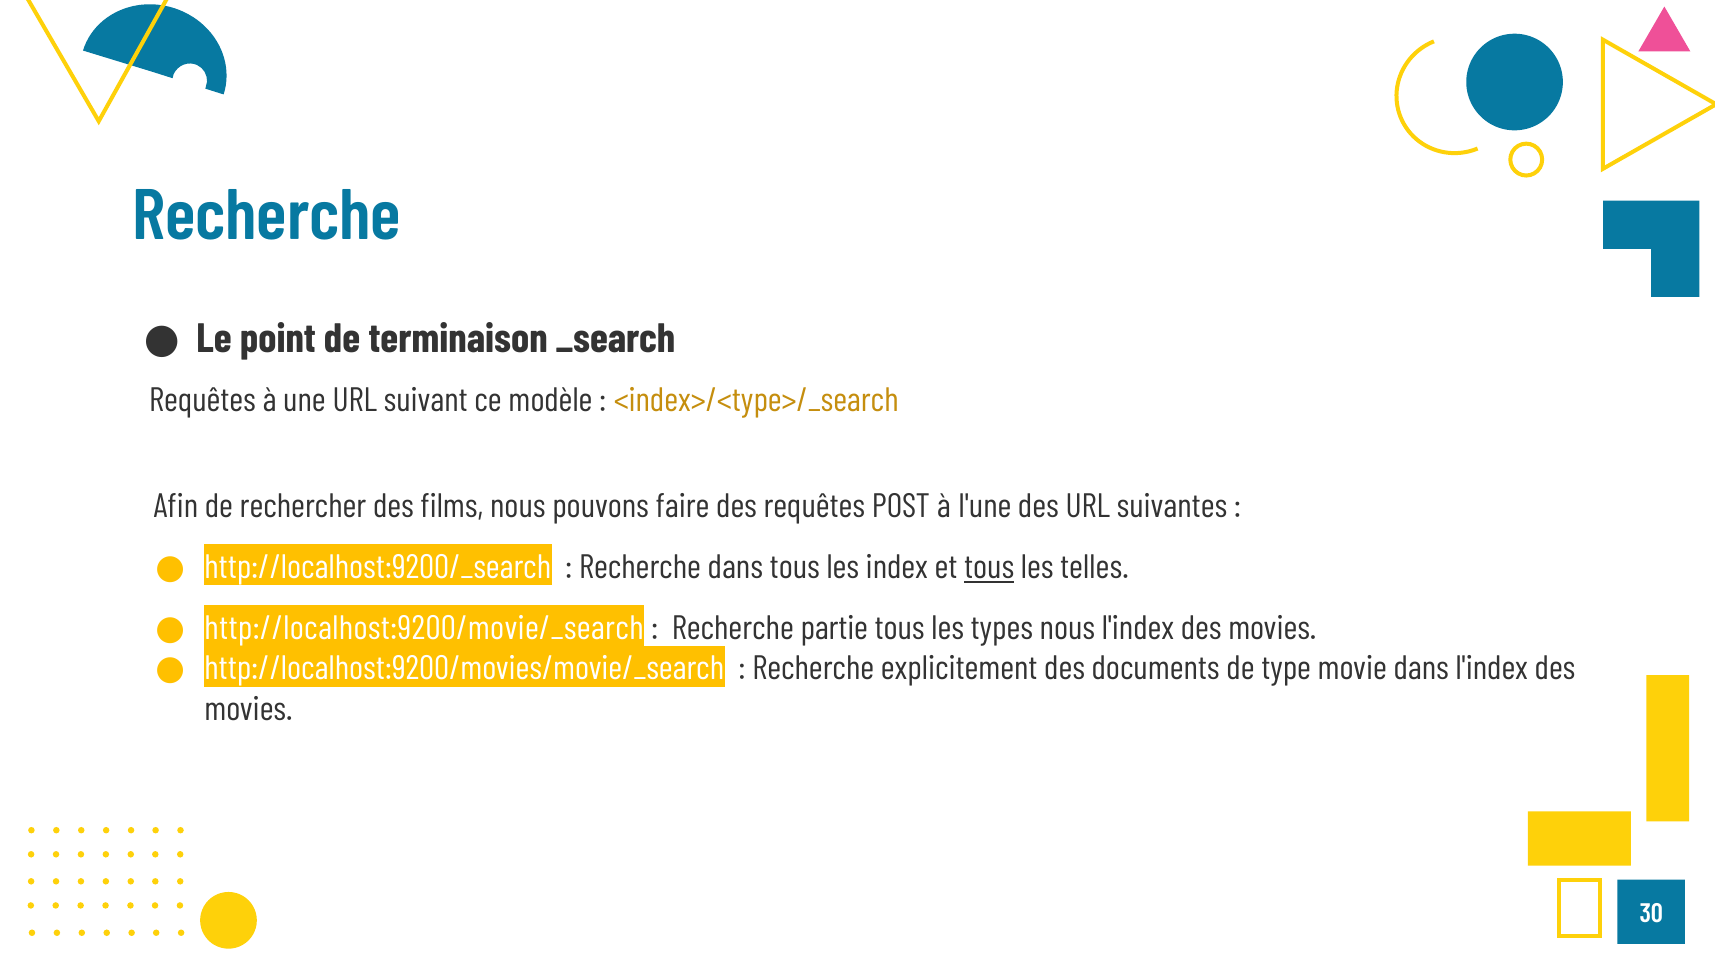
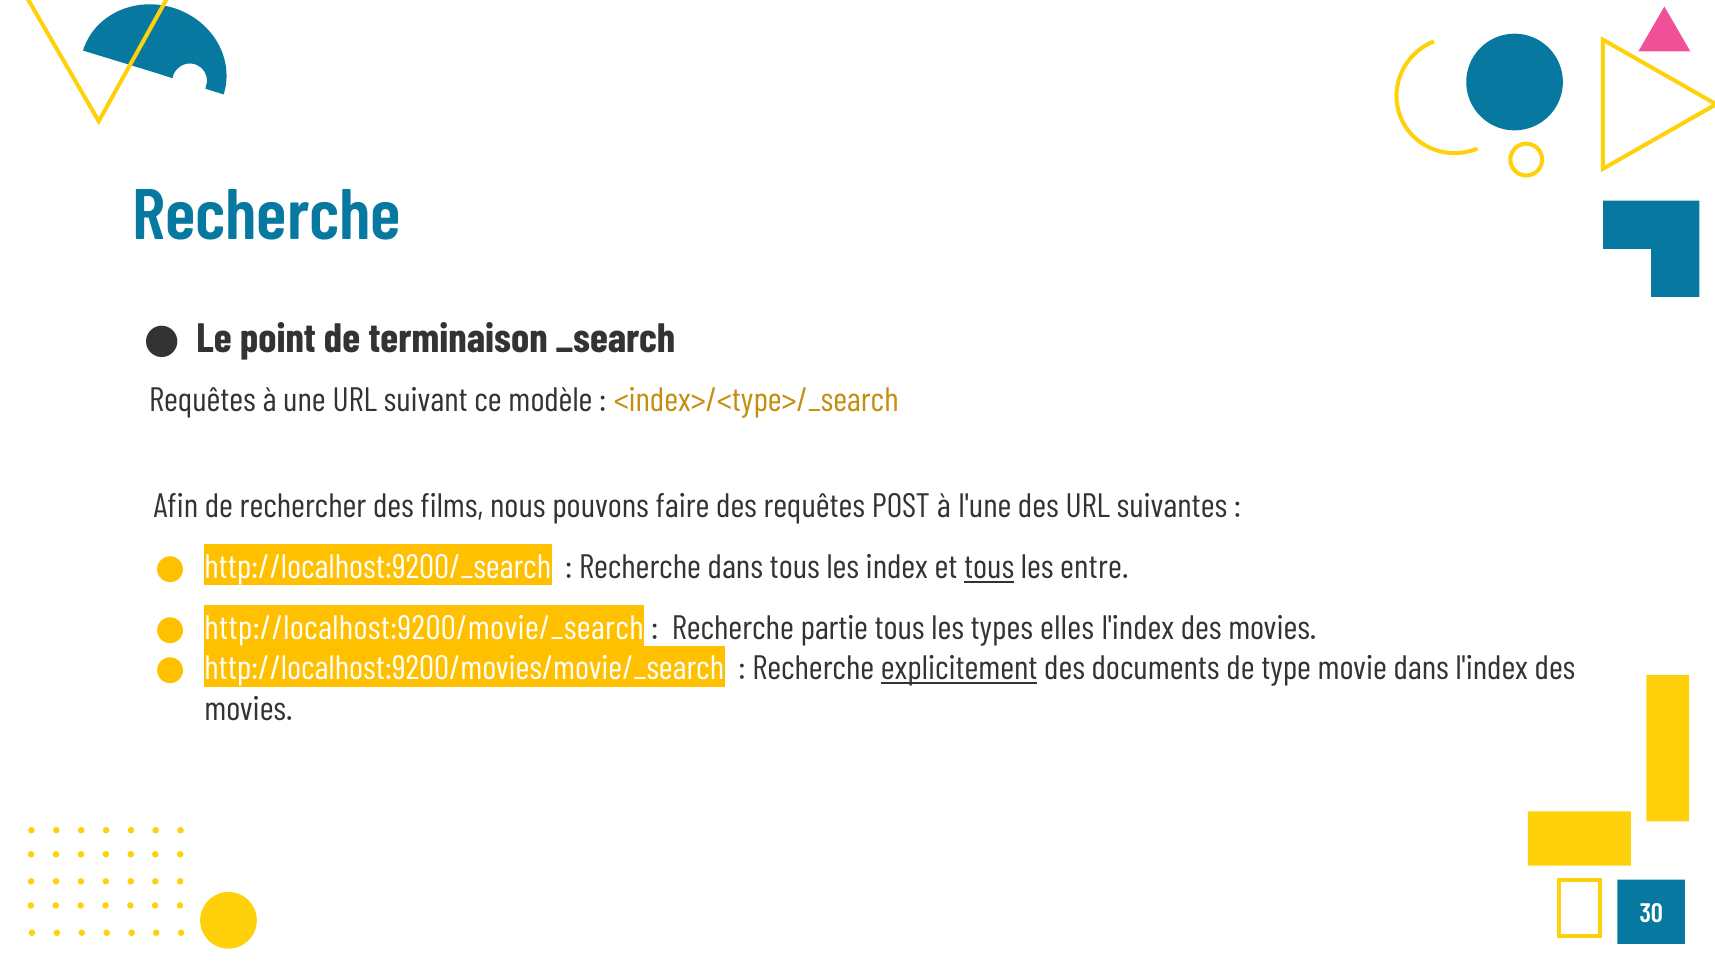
telles: telles -> entre
types nous: nous -> elles
explicitement underline: none -> present
